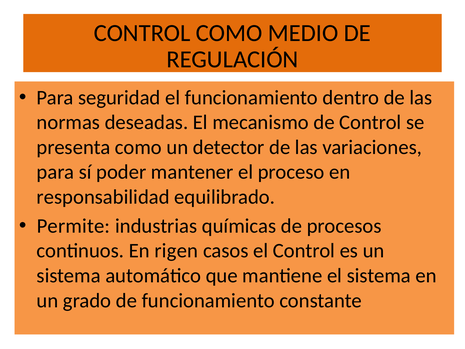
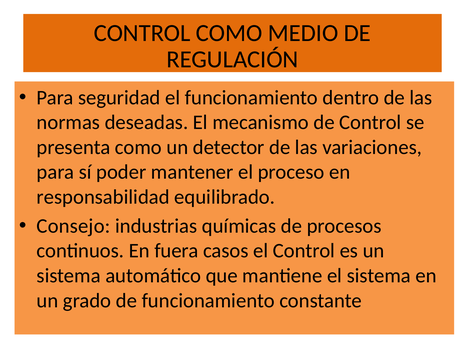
Permite: Permite -> Consejo
rigen: rigen -> fuera
